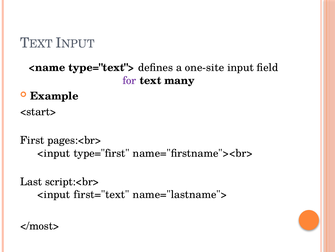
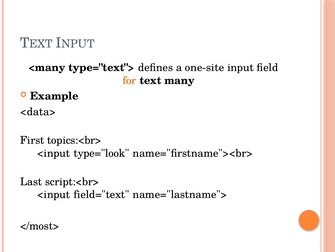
<name: <name -> <many
for colour: purple -> orange
<start>: <start> -> <data>
pages:<br>: pages:<br> -> topics:<br>
type="first: type="first -> type="look
first="text: first="text -> field="text
